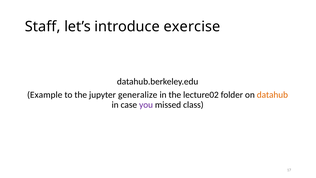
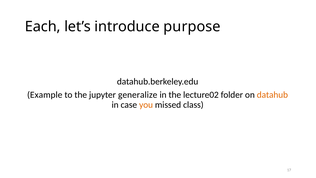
Staff: Staff -> Each
exercise: exercise -> purpose
you colour: purple -> orange
